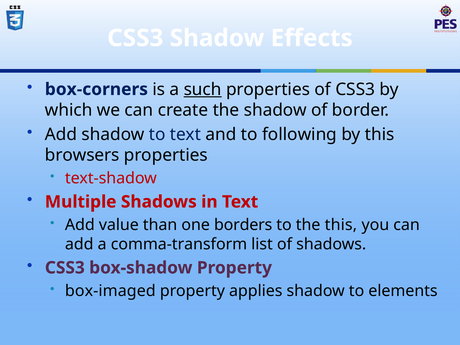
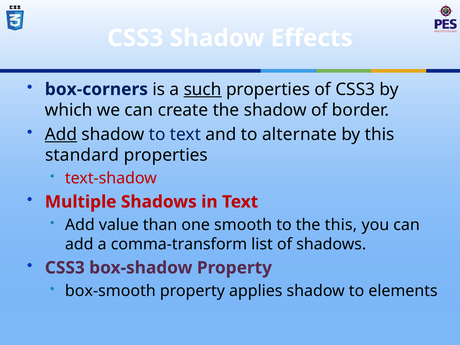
Add at (61, 134) underline: none -> present
following: following -> alternate
browsers: browsers -> standard
borders: borders -> smooth
box-imaged: box-imaged -> box-smooth
